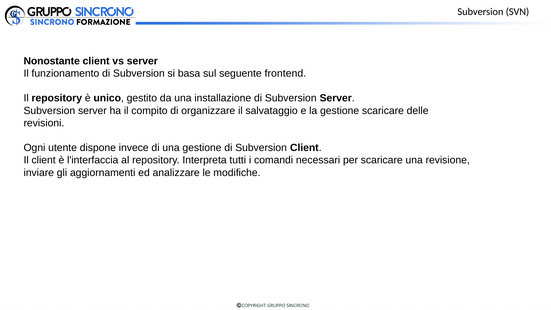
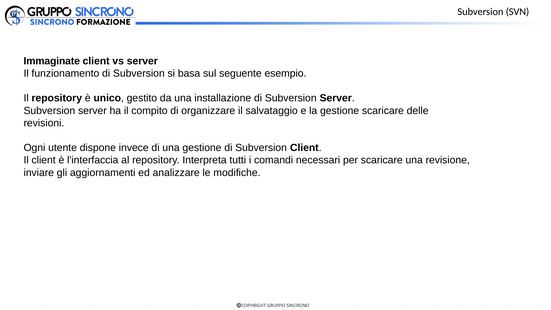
Nonostante: Nonostante -> Immaginate
frontend: frontend -> esempio
